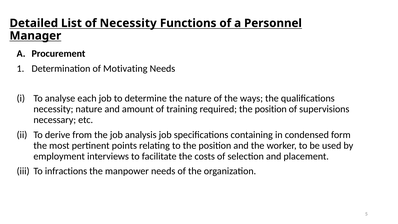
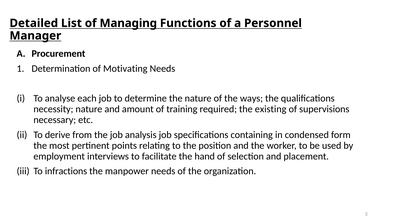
of Necessity: Necessity -> Managing
required the position: position -> existing
costs: costs -> hand
